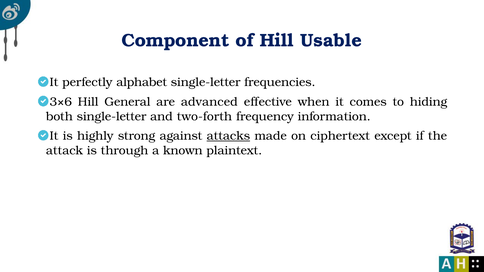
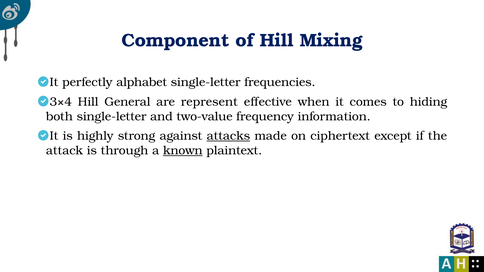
Usable: Usable -> Mixing
3×6: 3×6 -> 3×4
advanced: advanced -> represent
two-forth: two-forth -> two-value
known underline: none -> present
